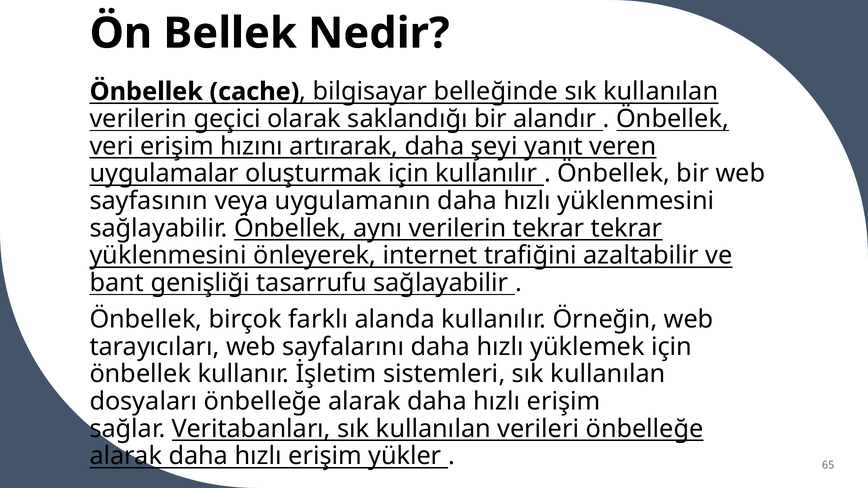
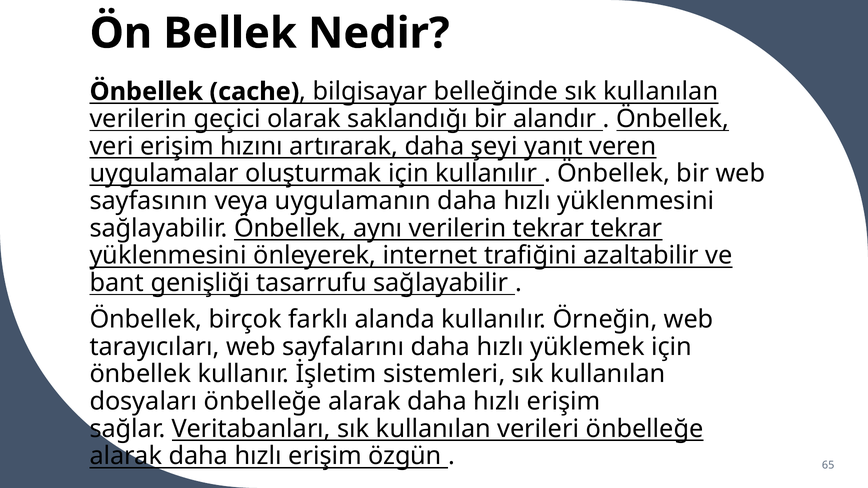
yükler: yükler -> özgün
